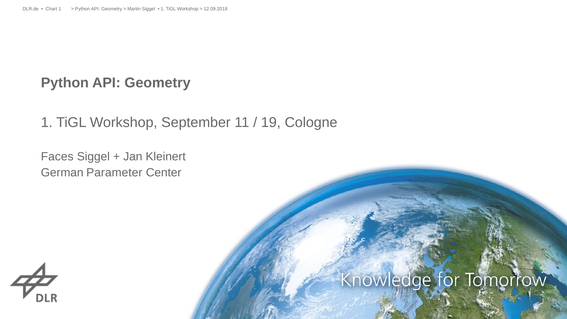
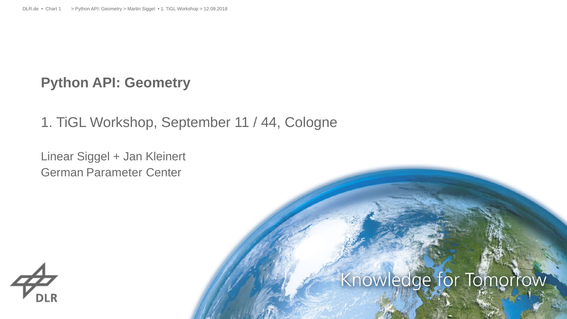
19: 19 -> 44
Faces: Faces -> Linear
